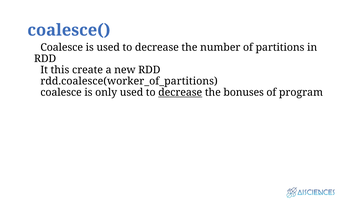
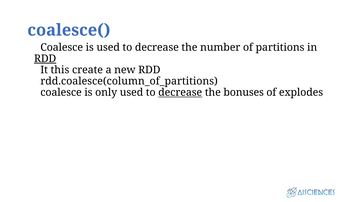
RDD at (45, 59) underline: none -> present
rdd.coalesce(worker_of_partitions: rdd.coalesce(worker_of_partitions -> rdd.coalesce(column_of_partitions
program: program -> explodes
